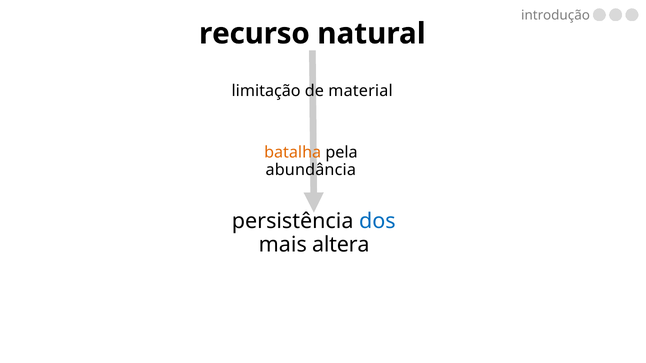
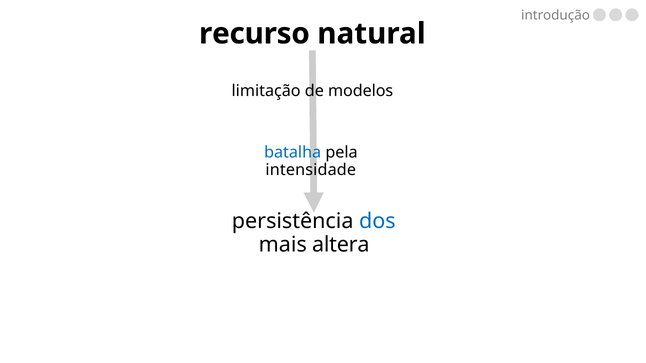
material: material -> modelos
batalha colour: orange -> blue
abundância: abundância -> intensidade
